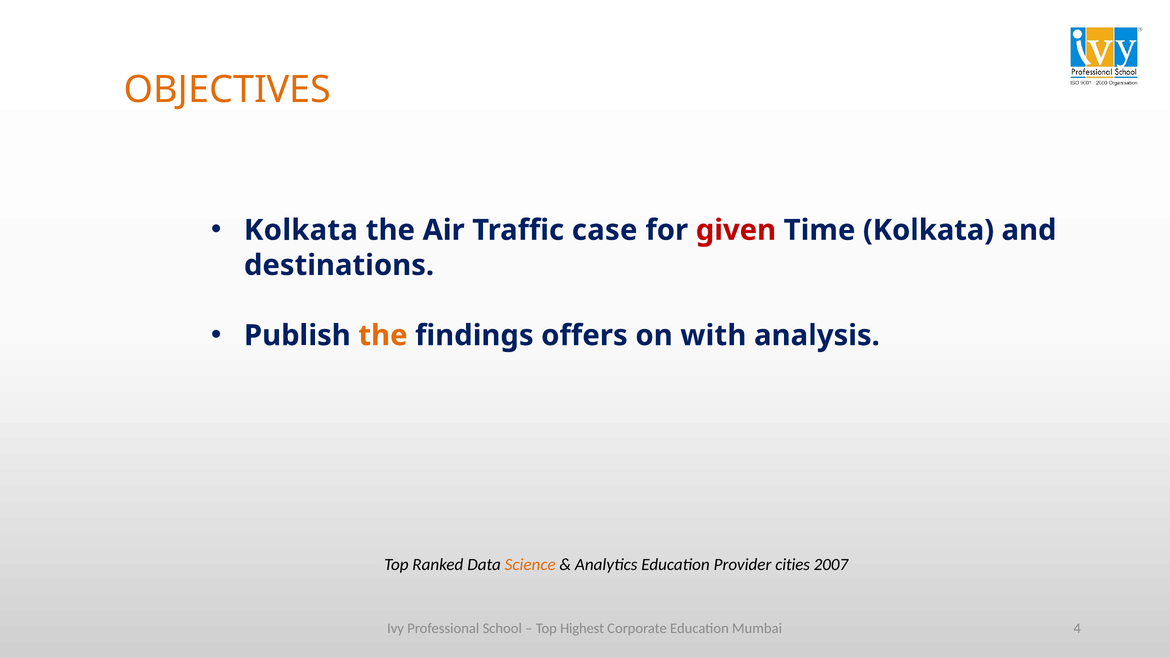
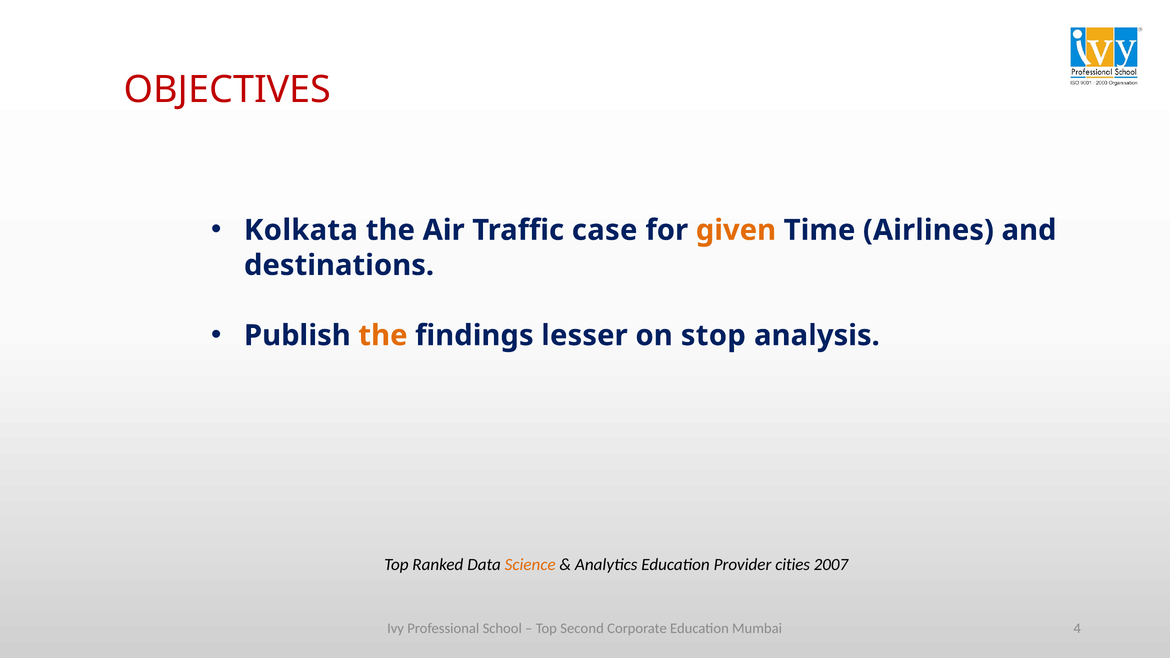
OBJECTIVES colour: orange -> red
given colour: red -> orange
Time Kolkata: Kolkata -> Airlines
offers: offers -> lesser
with: with -> stop
Highest: Highest -> Second
